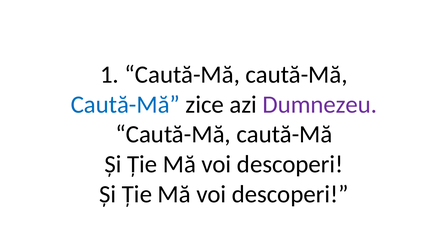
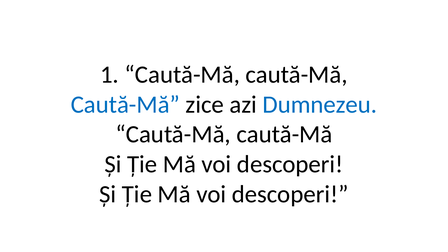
Dumnezeu colour: purple -> blue
